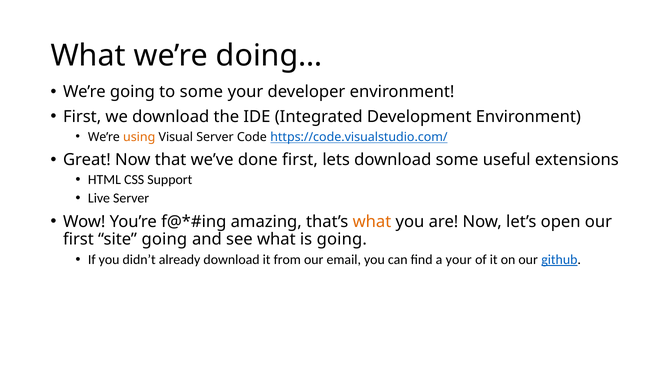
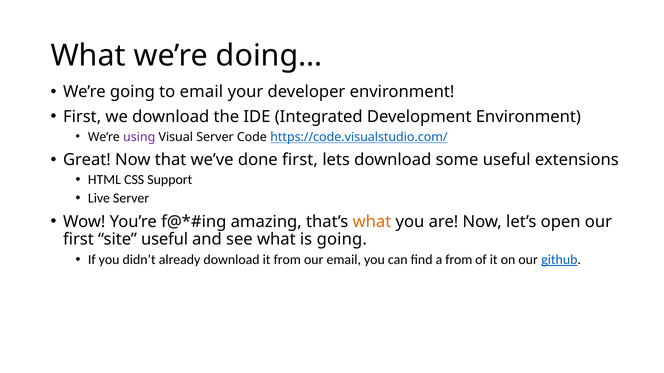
to some: some -> email
using colour: orange -> purple
site going: going -> useful
a your: your -> from
